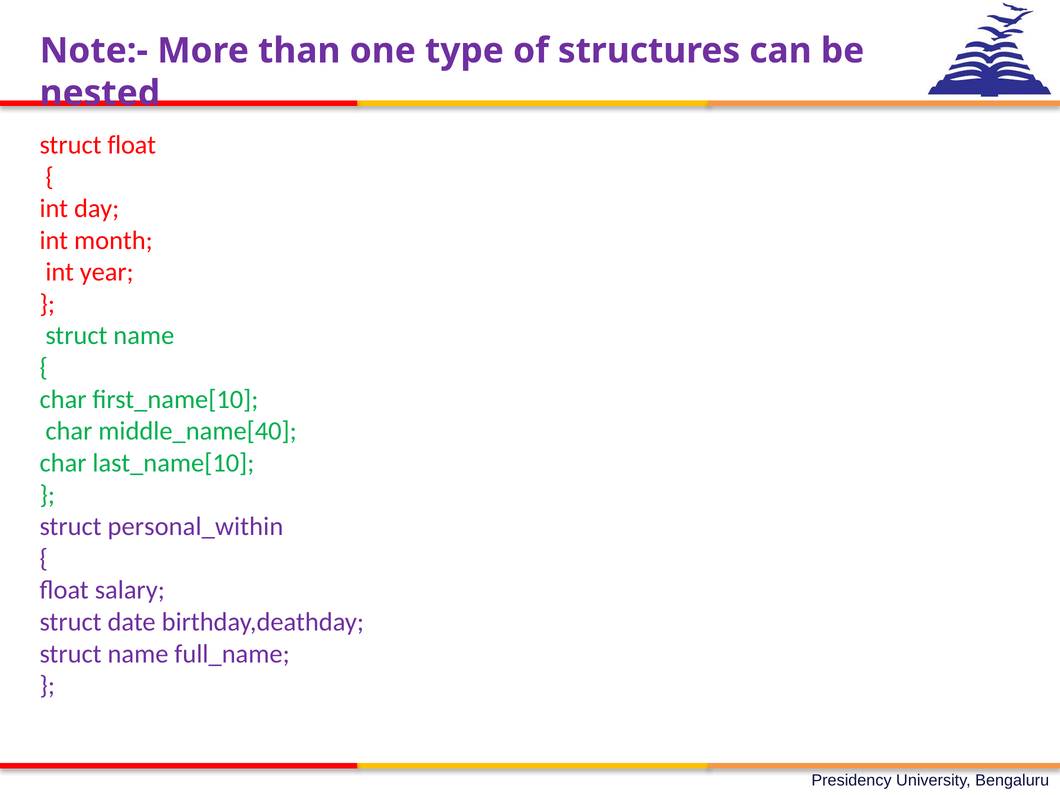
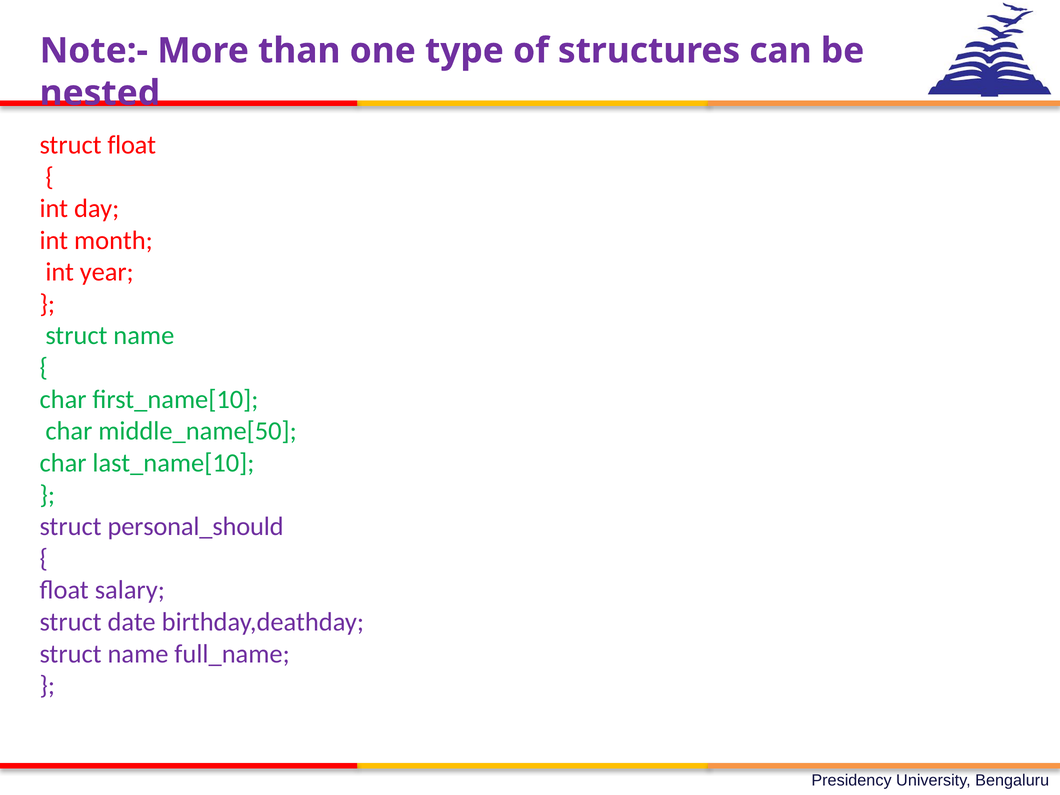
middle_name[40: middle_name[40 -> middle_name[50
personal_within: personal_within -> personal_should
